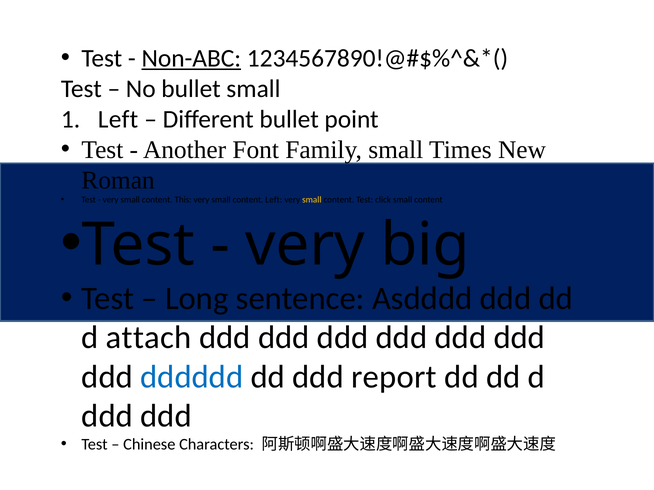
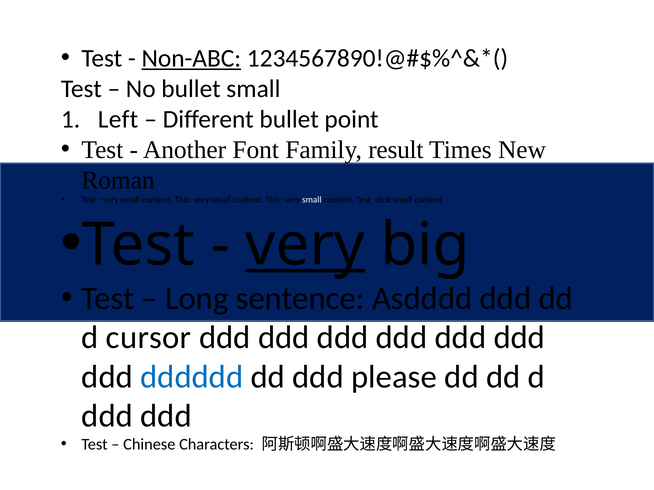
Family small: small -> result
Left at (274, 200): Left -> This
small at (312, 200) colour: yellow -> white
very at (305, 245) underline: none -> present
attach: attach -> cursor
report: report -> please
